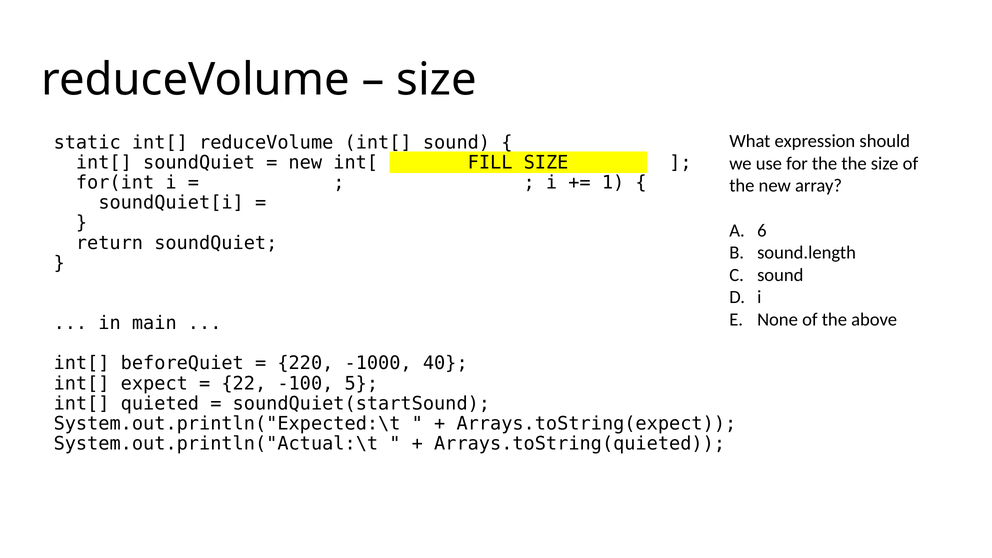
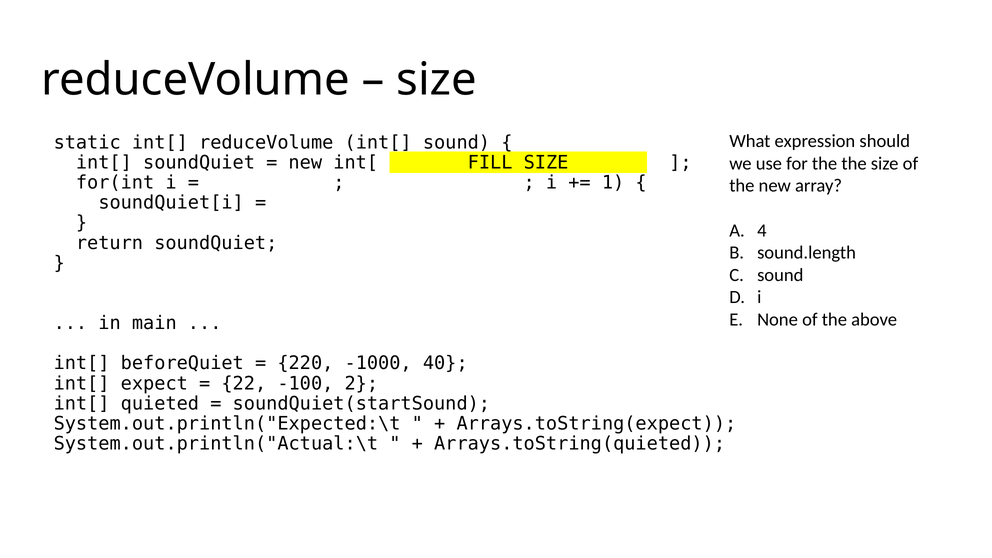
6: 6 -> 4
5: 5 -> 2
